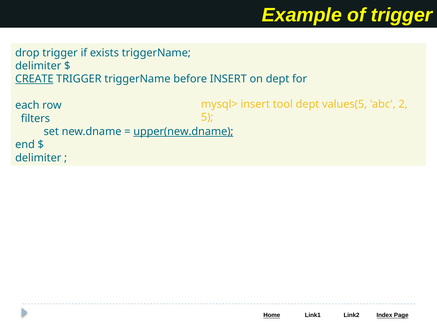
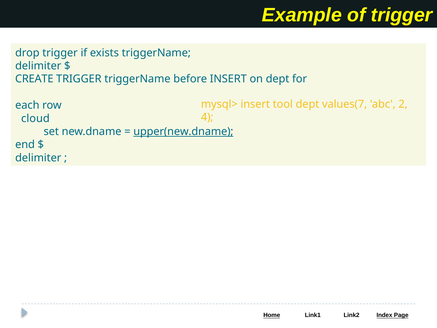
CREATE underline: present -> none
values(5: values(5 -> values(7
5: 5 -> 4
filters: filters -> cloud
